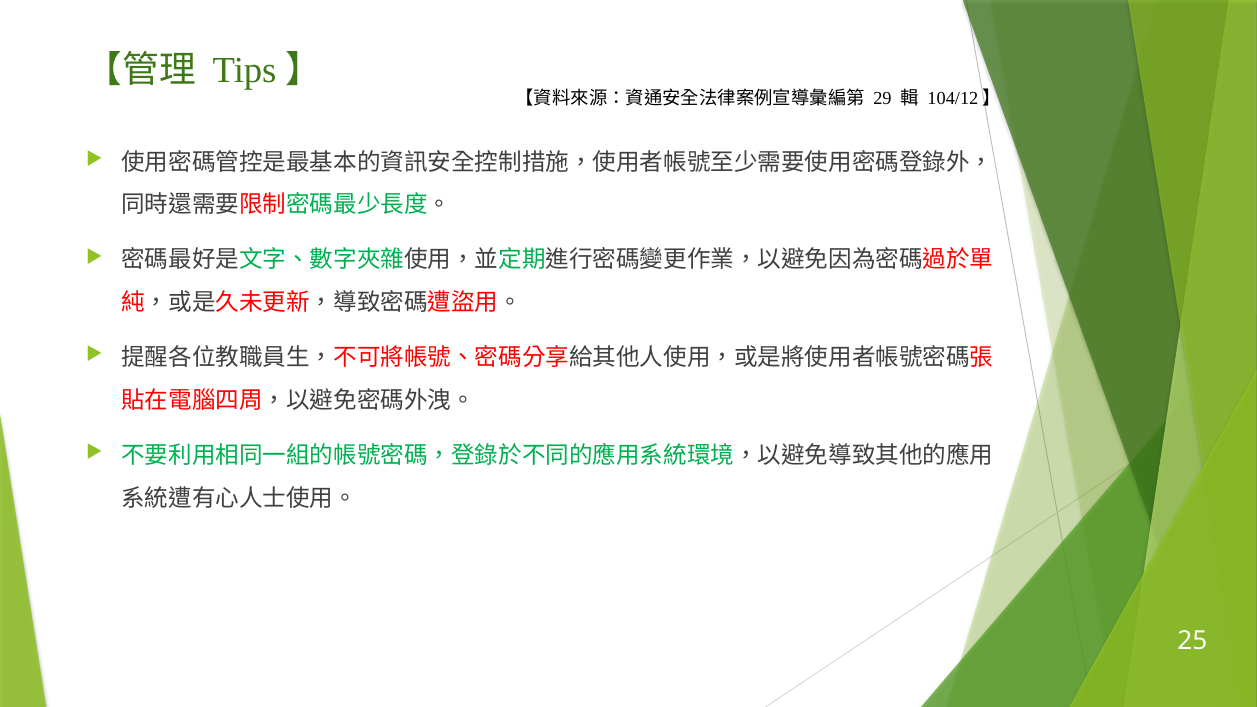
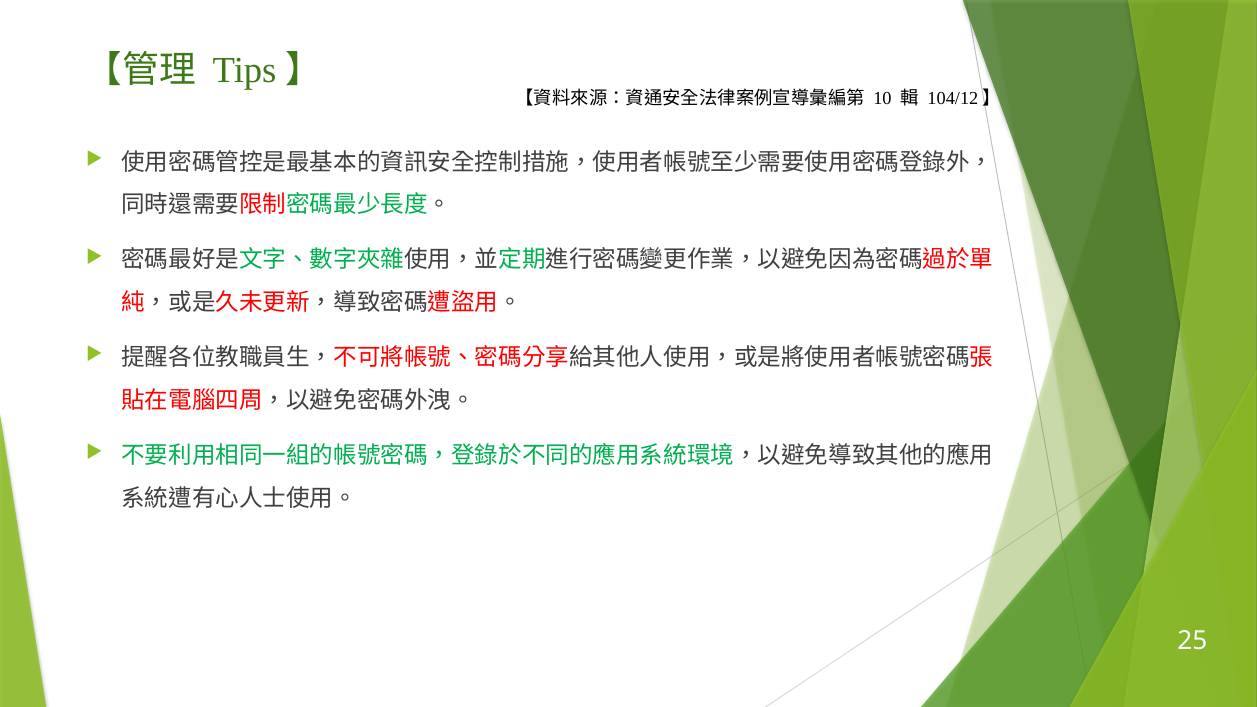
29: 29 -> 10
